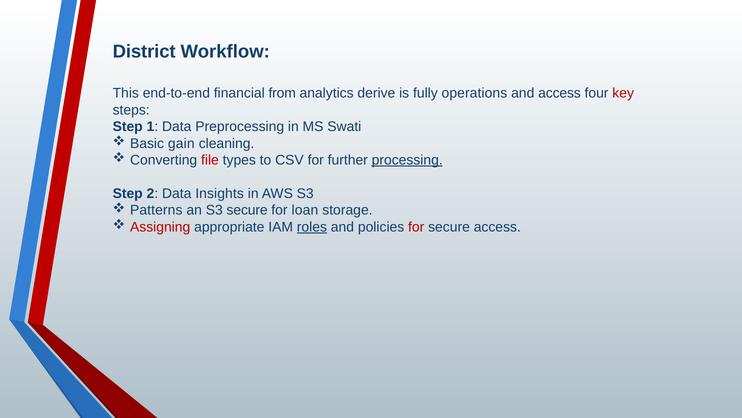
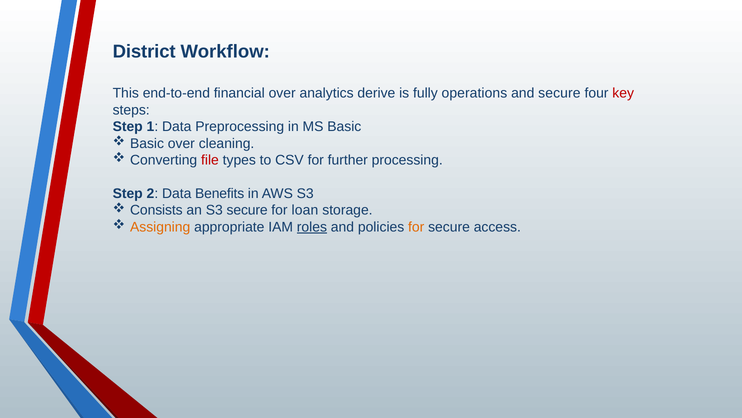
financial from: from -> over
and access: access -> secure
MS Swati: Swati -> Basic
Basic gain: gain -> over
processing underline: present -> none
Insights: Insights -> Benefits
Patterns: Patterns -> Consists
Assigning colour: red -> orange
for at (416, 227) colour: red -> orange
